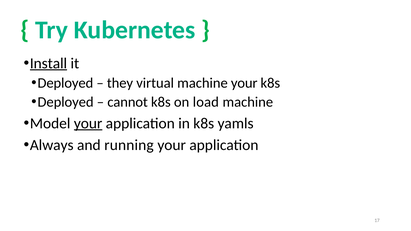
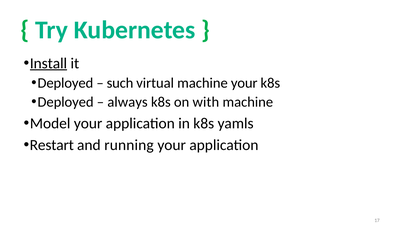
they: they -> such
cannot: cannot -> always
load: load -> with
your at (88, 123) underline: present -> none
Always: Always -> Restart
